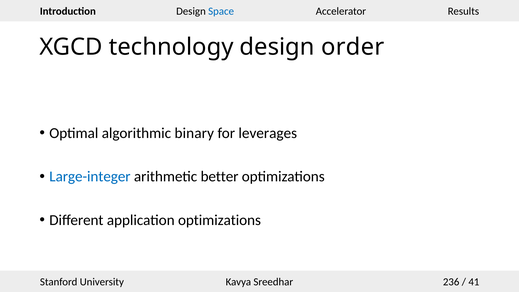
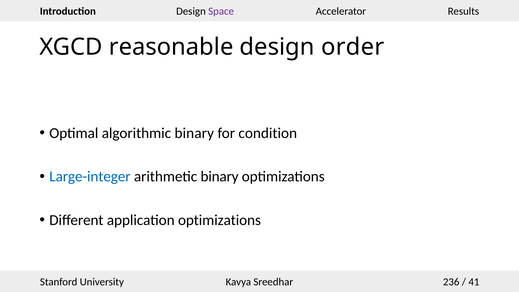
Space colour: blue -> purple
technology: technology -> reasonable
leverages: leverages -> condition
arithmetic better: better -> binary
